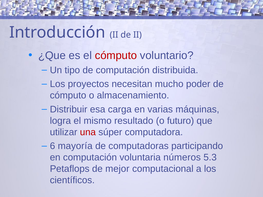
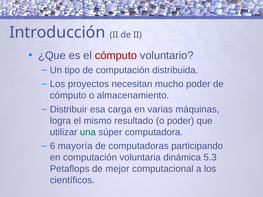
o futuro: futuro -> poder
una colour: red -> green
números: números -> dinámica
